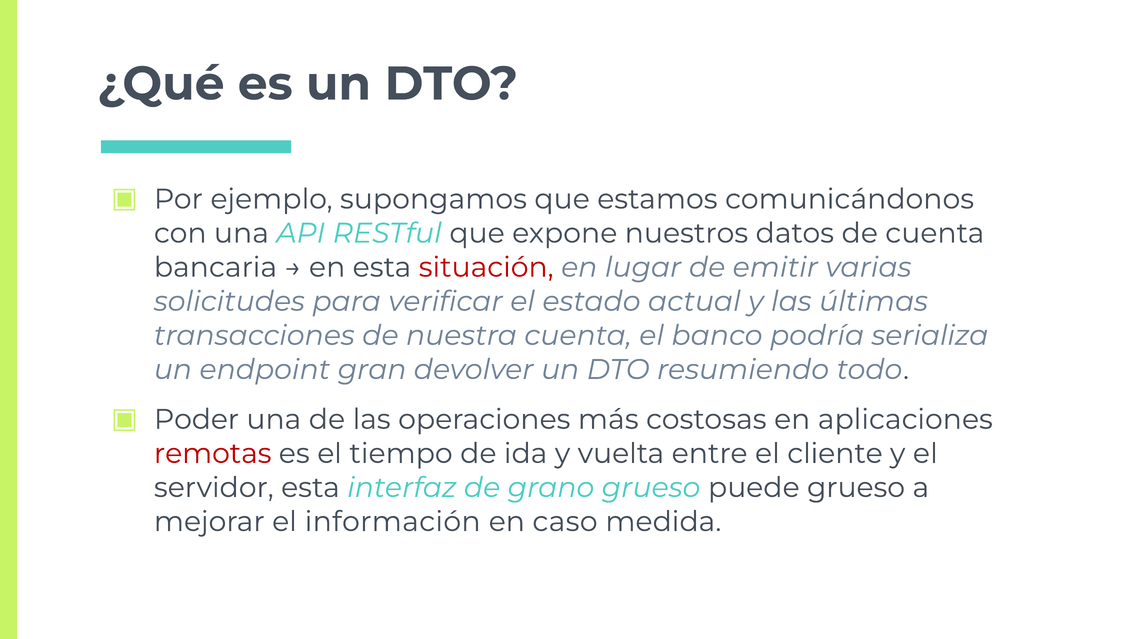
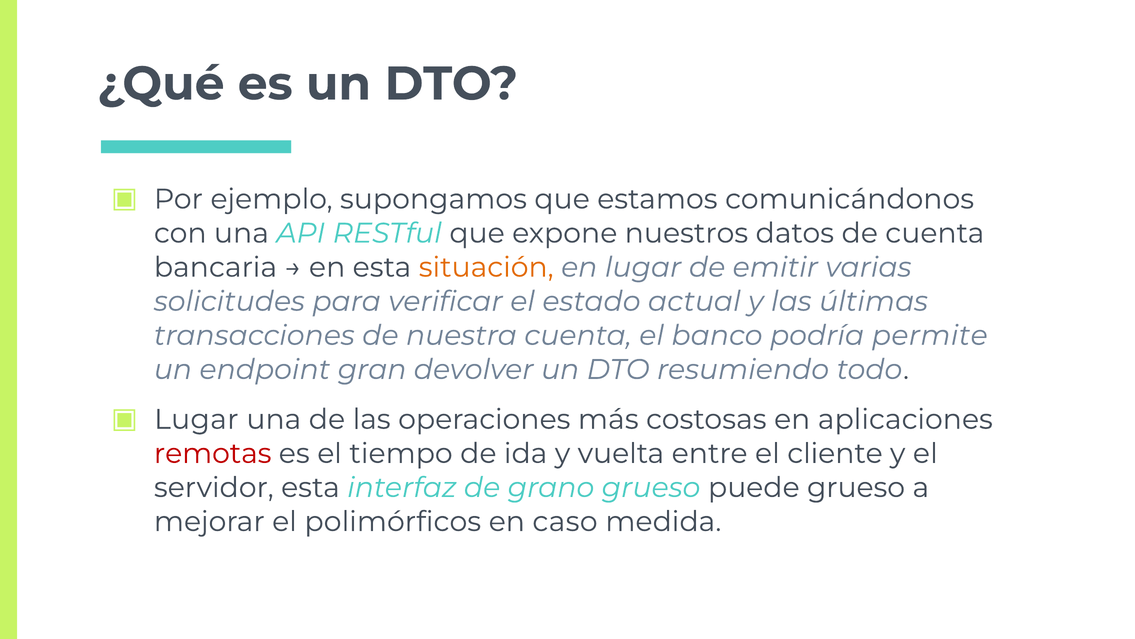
situación colour: red -> orange
serializa: serializa -> permite
Poder at (197, 419): Poder -> Lugar
información: información -> polimórficos
